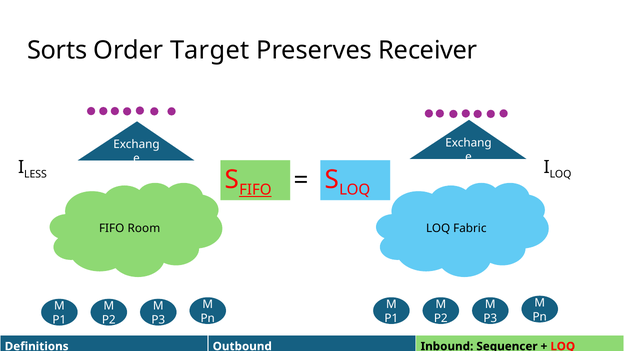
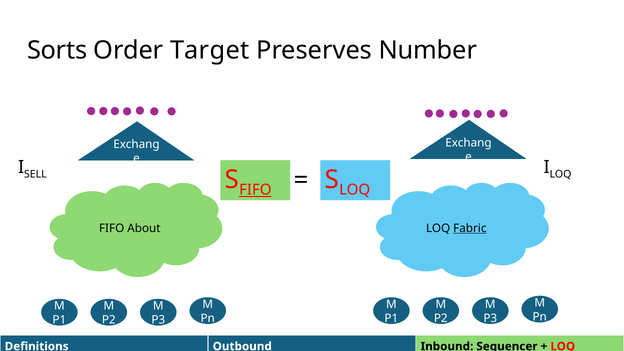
Receiver: Receiver -> Number
LESS: LESS -> SELL
Room: Room -> About
Fabric underline: none -> present
